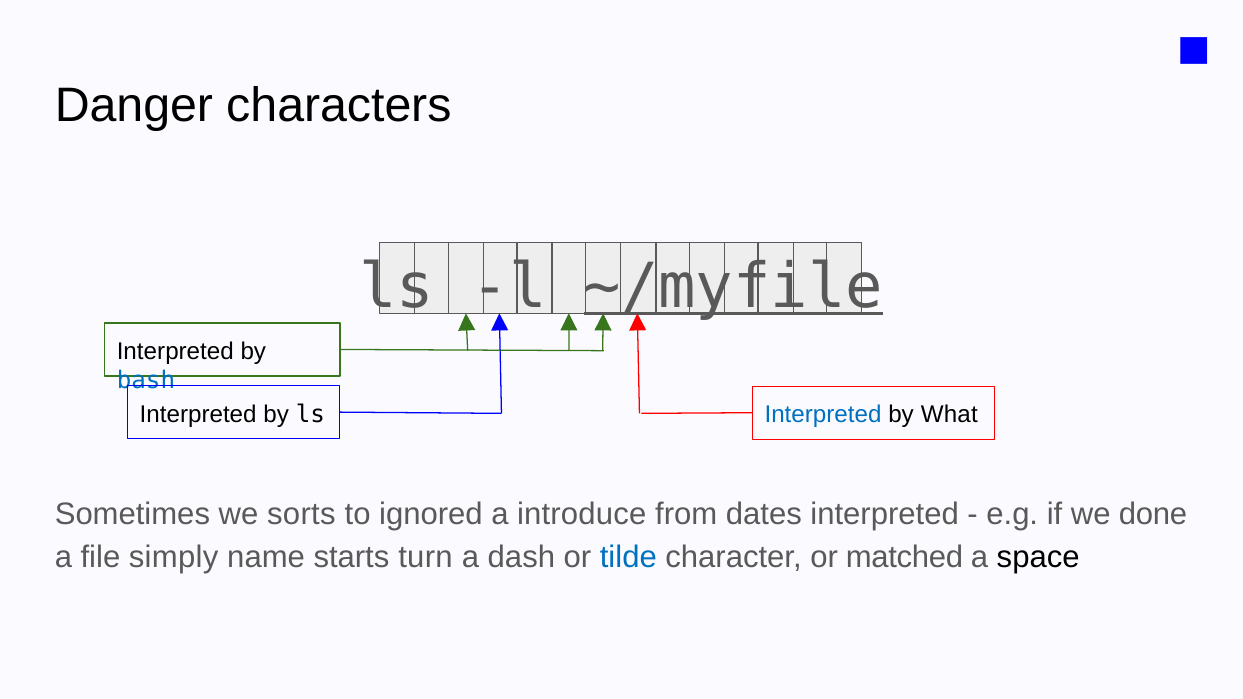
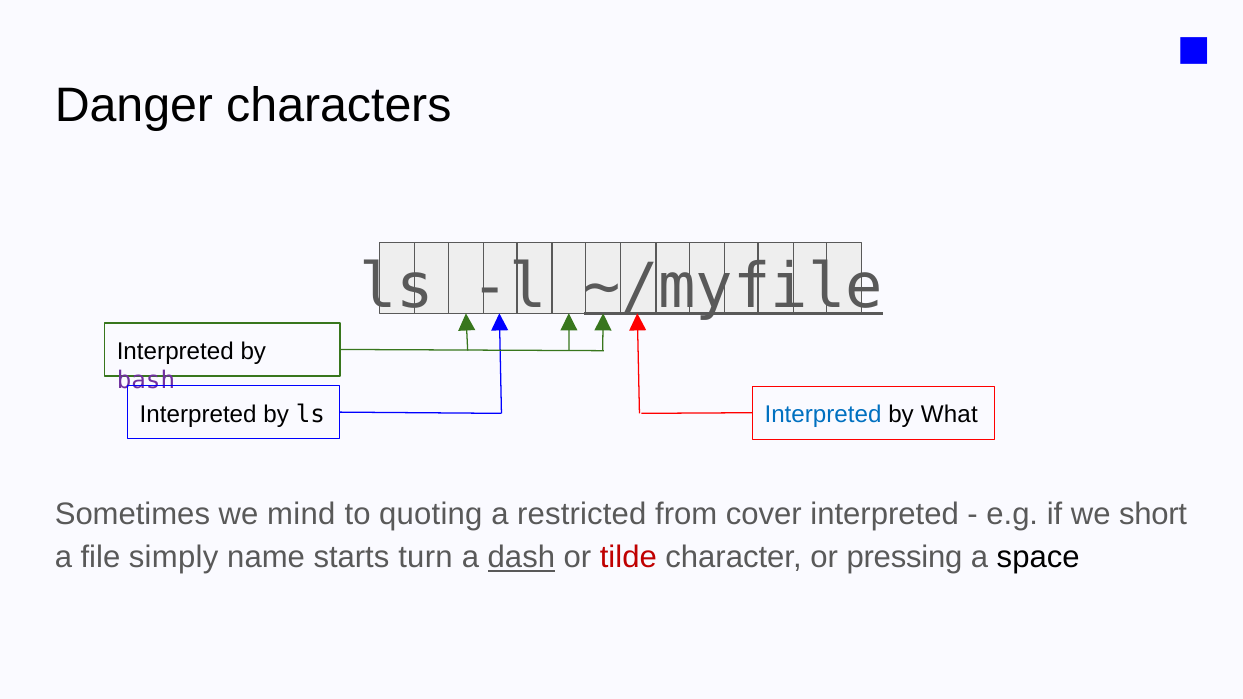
bash colour: blue -> purple
sorts: sorts -> mind
ignored: ignored -> quoting
introduce: introduce -> restricted
dates: dates -> cover
done: done -> short
dash underline: none -> present
tilde colour: blue -> red
matched: matched -> pressing
